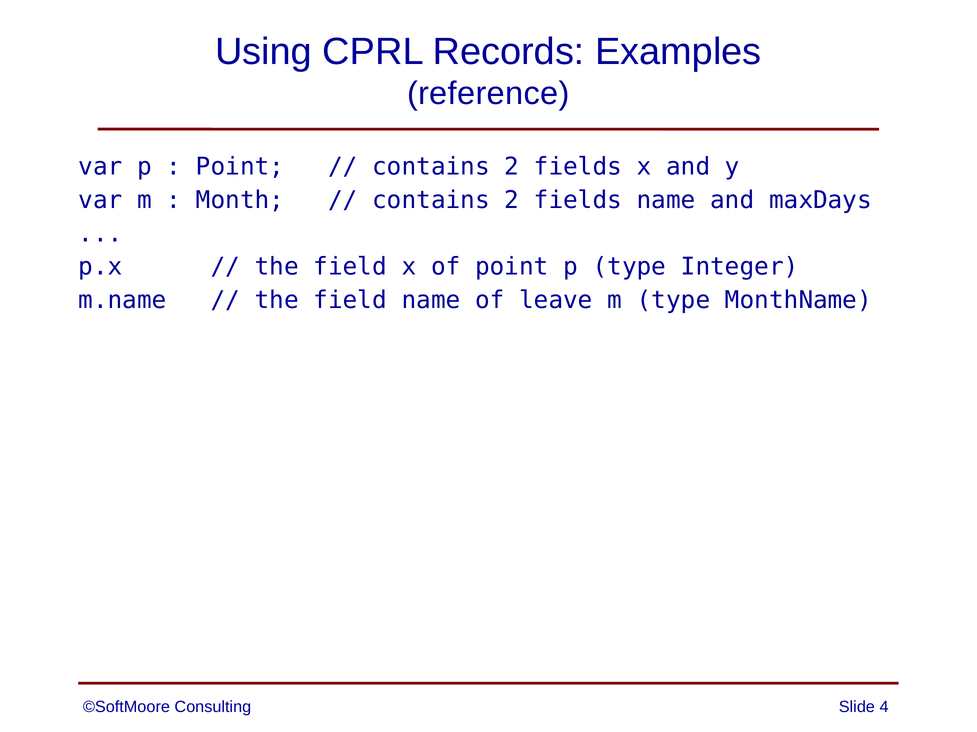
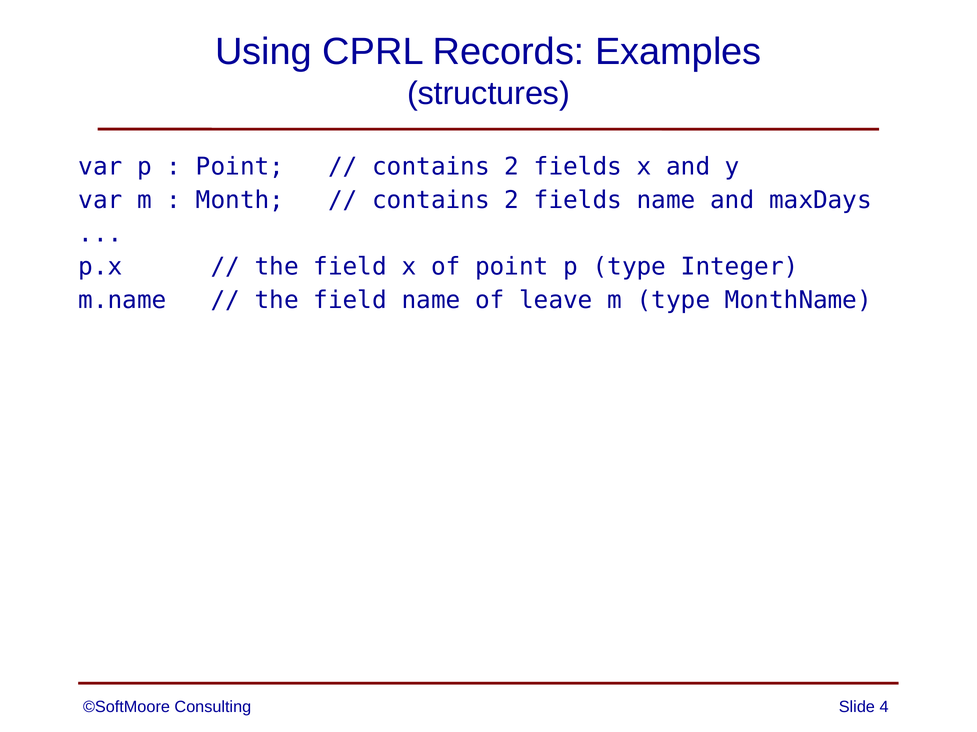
reference: reference -> structures
